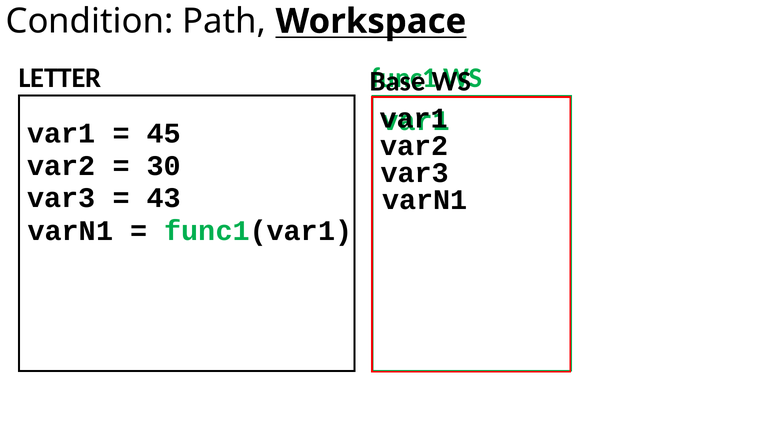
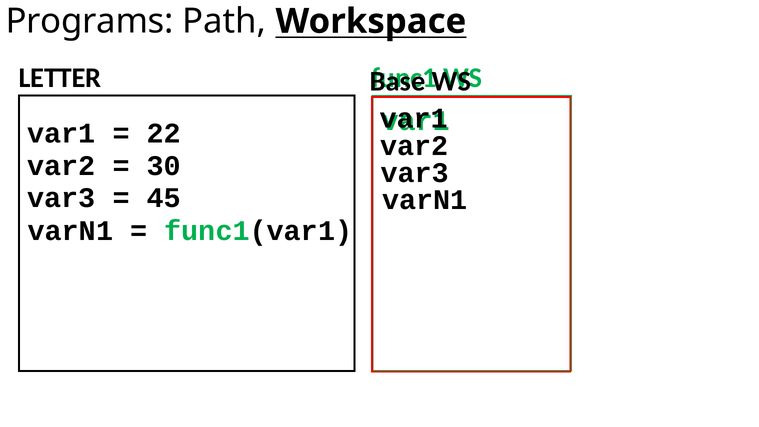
Condition: Condition -> Programs
45: 45 -> 22
43: 43 -> 45
